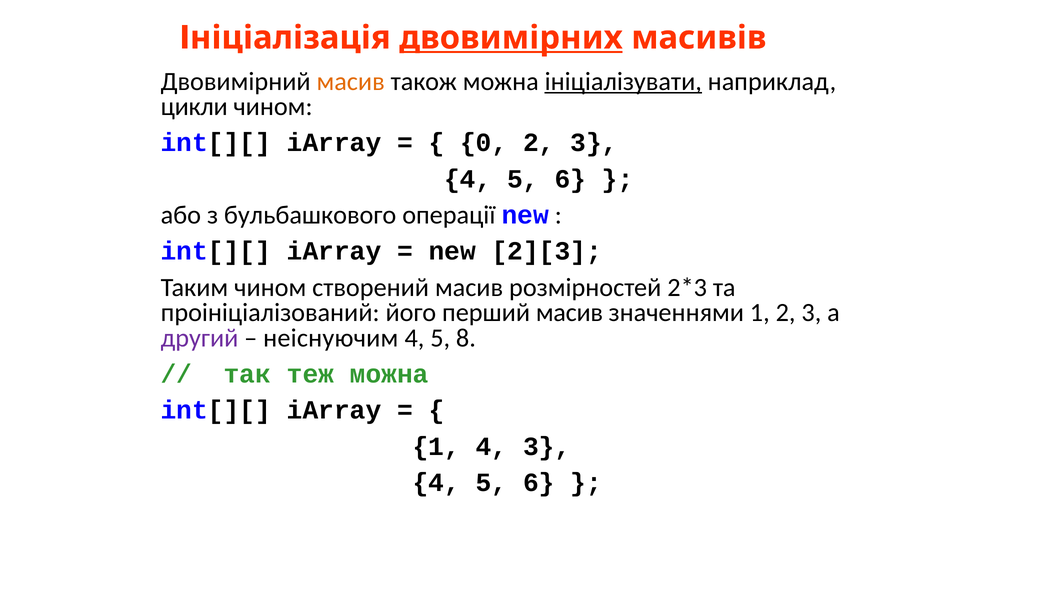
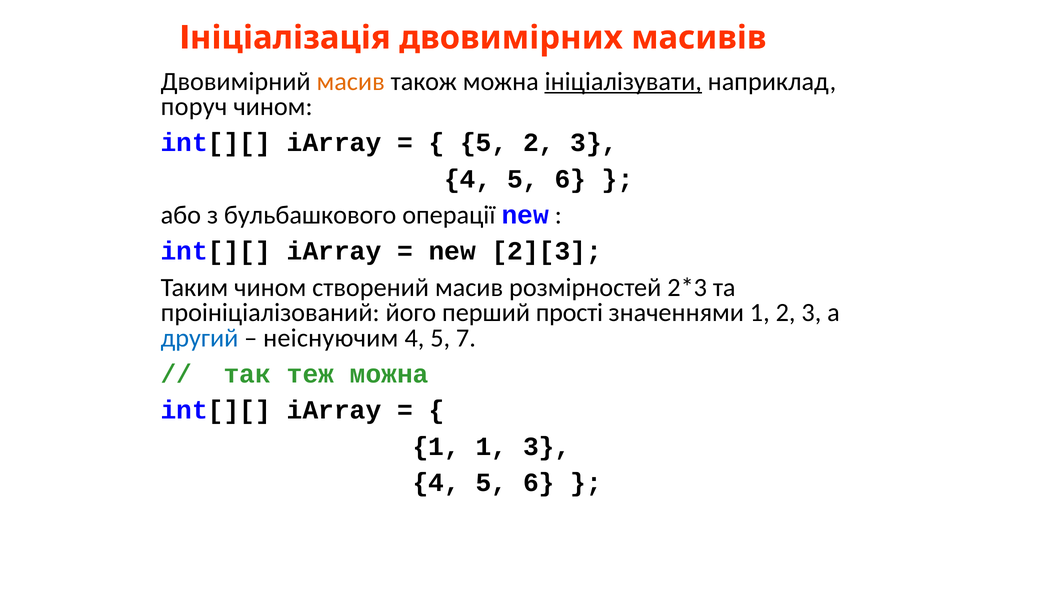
двовимірних underline: present -> none
цикли: цикли -> поруч
0 at (484, 143): 0 -> 5
перший масив: масив -> прості
другий colour: purple -> blue
8: 8 -> 7
1 4: 4 -> 1
